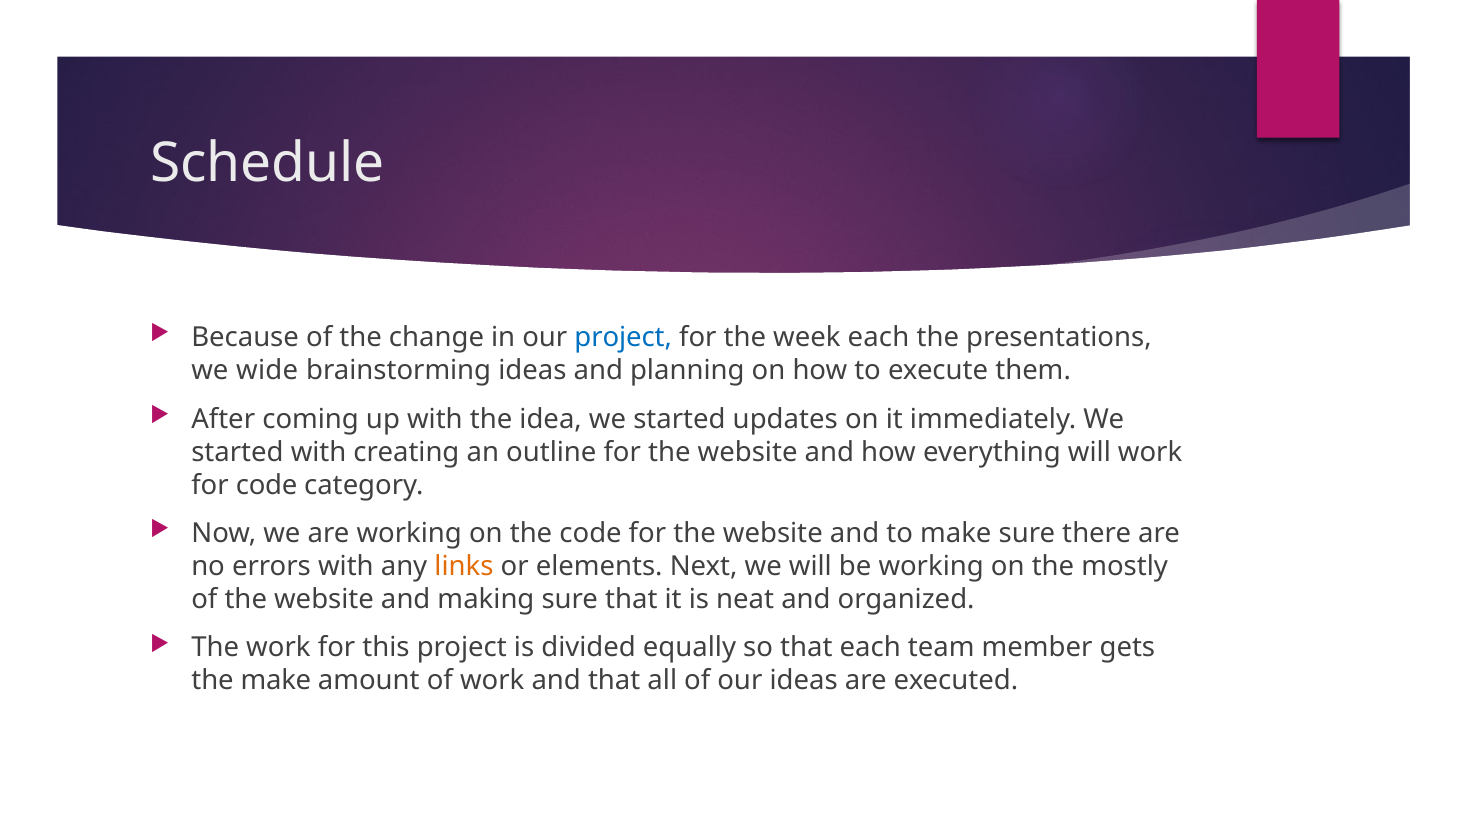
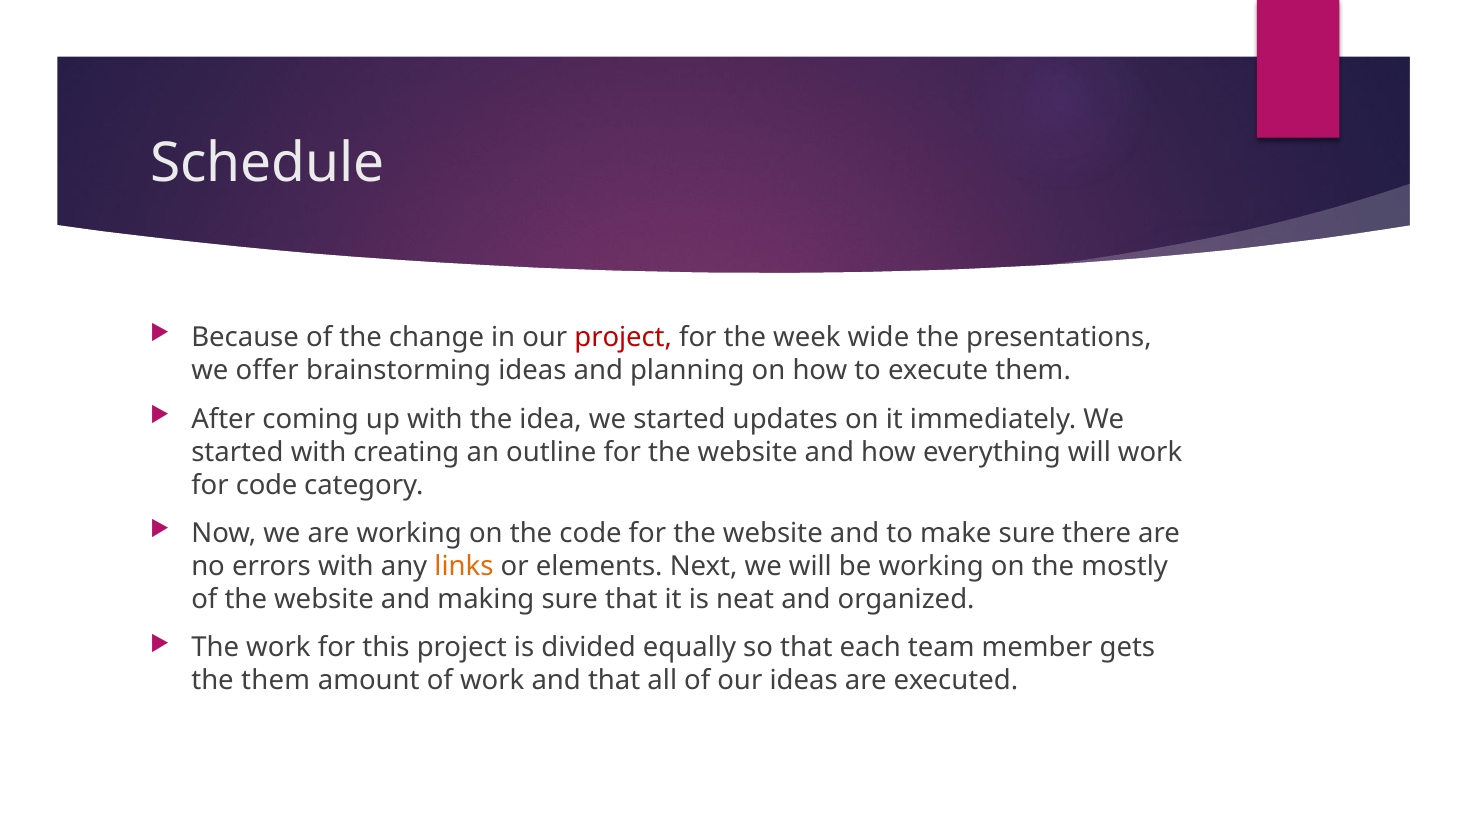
project at (623, 337) colour: blue -> red
week each: each -> wide
wide: wide -> offer
the make: make -> them
